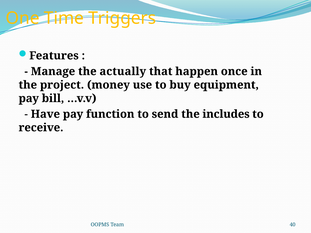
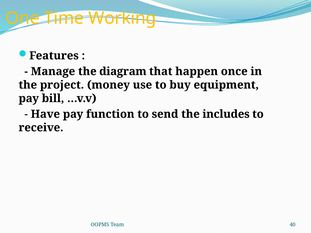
Triggers: Triggers -> Working
actually: actually -> diagram
